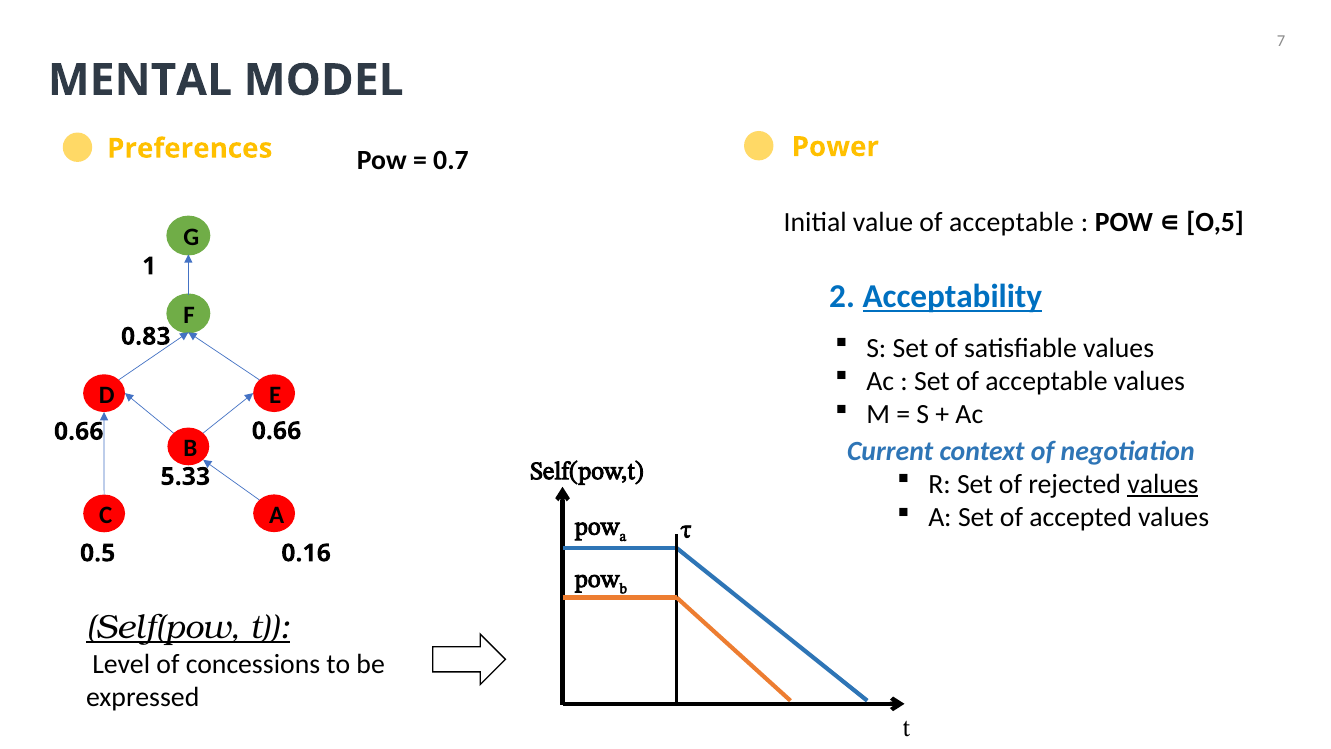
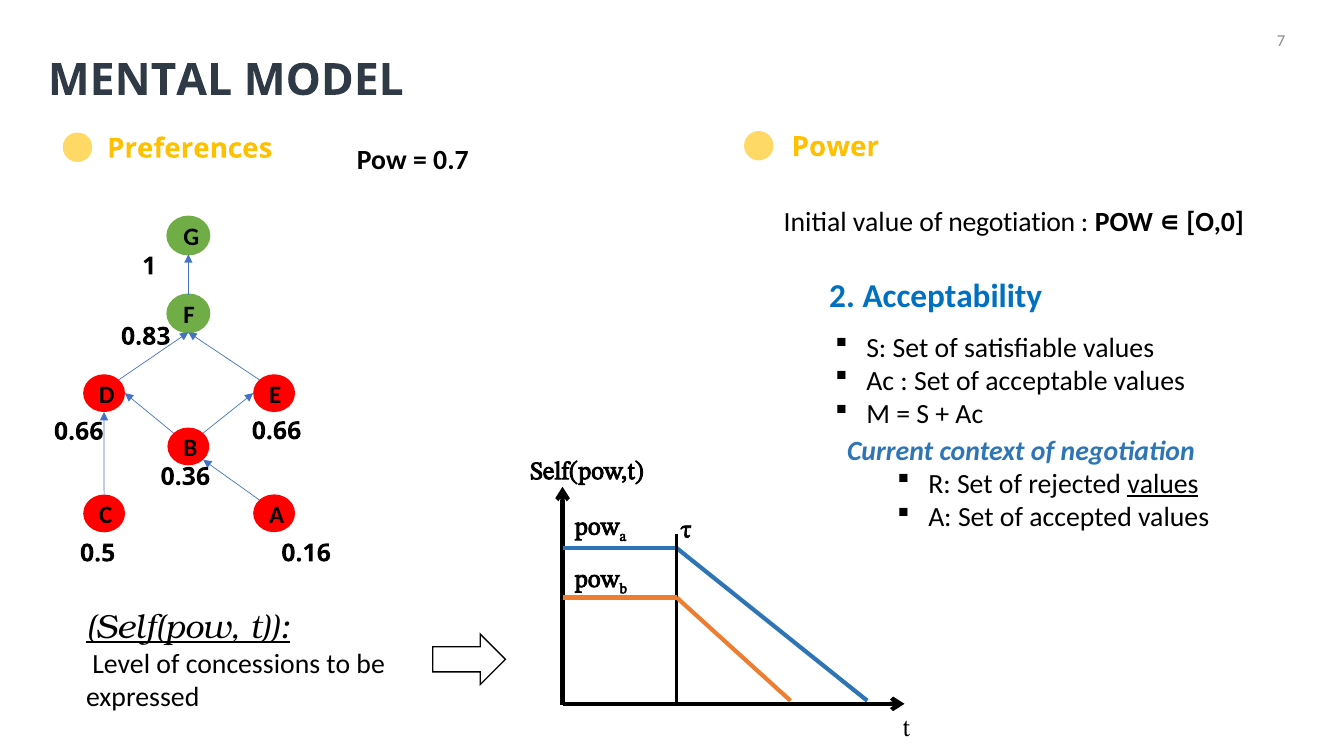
value of acceptable: acceptable -> negotiation
O,5: O,5 -> O,0
Acceptability underline: present -> none
5.33: 5.33 -> 0.36
